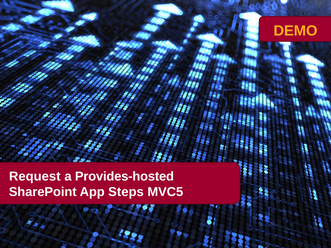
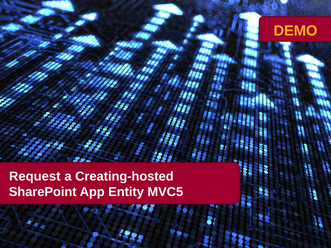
Provides-hosted: Provides-hosted -> Creating-hosted
Steps: Steps -> Entity
